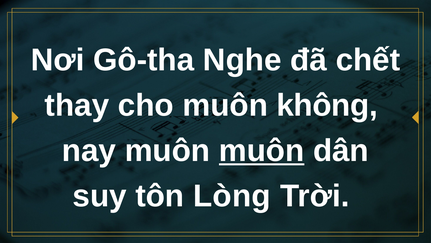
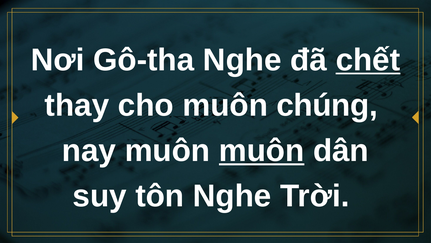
chết underline: none -> present
không: không -> chúng
tôn Lòng: Lòng -> Nghe
